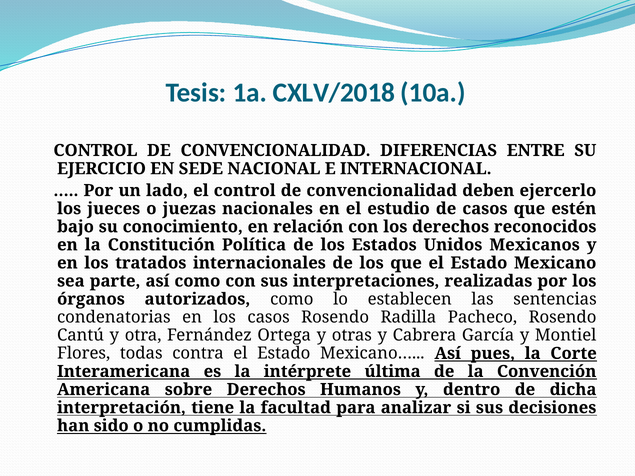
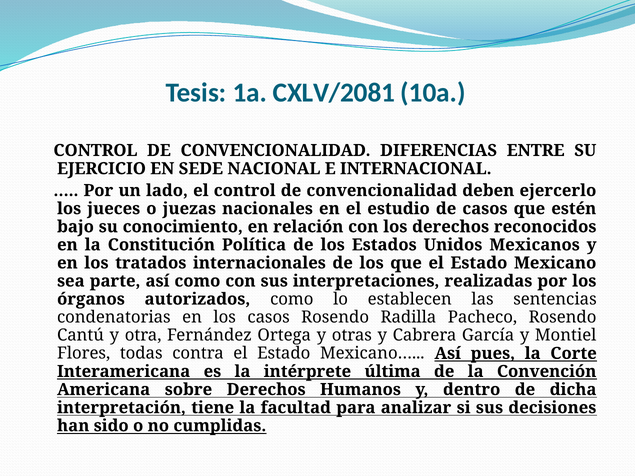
CXLV/2018: CXLV/2018 -> CXLV/2081
